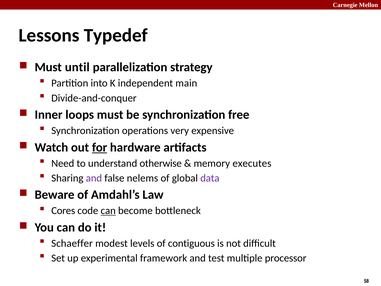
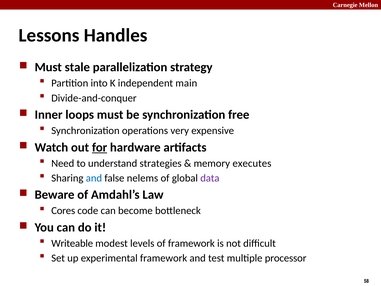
Typedef: Typedef -> Handles
until: until -> stale
otherwise: otherwise -> strategies
and at (94, 178) colour: purple -> blue
can at (108, 211) underline: present -> none
Schaeffer: Schaeffer -> Writeable
of contiguous: contiguous -> framework
